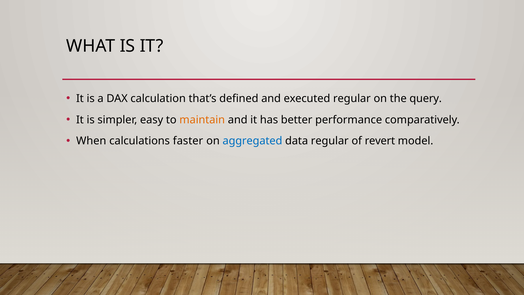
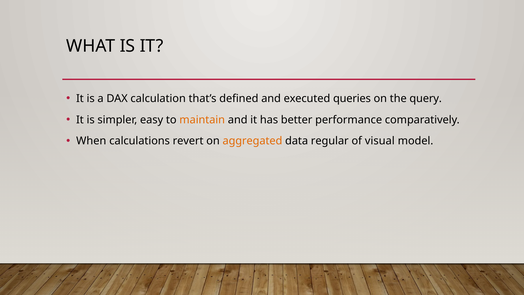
executed regular: regular -> queries
faster: faster -> revert
aggregated colour: blue -> orange
revert: revert -> visual
